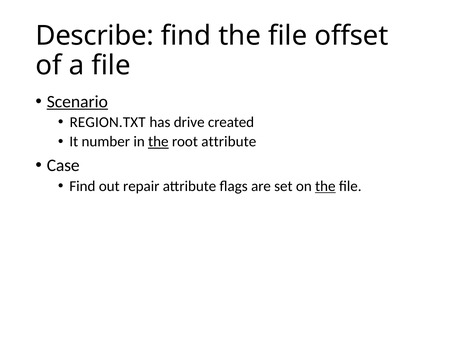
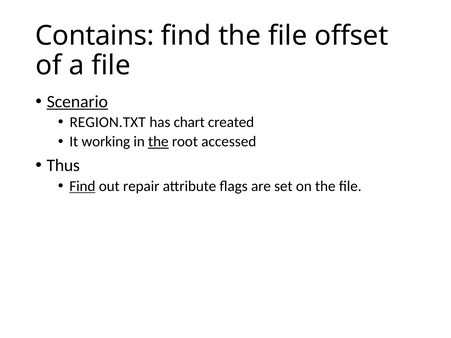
Describe: Describe -> Contains
drive: drive -> chart
number: number -> working
root attribute: attribute -> accessed
Case: Case -> Thus
Find at (82, 186) underline: none -> present
the at (325, 186) underline: present -> none
